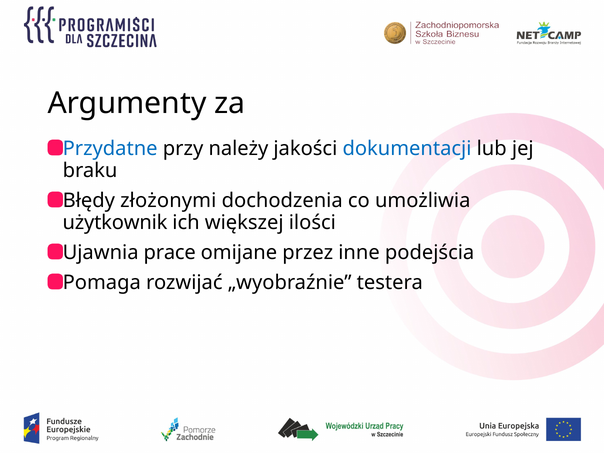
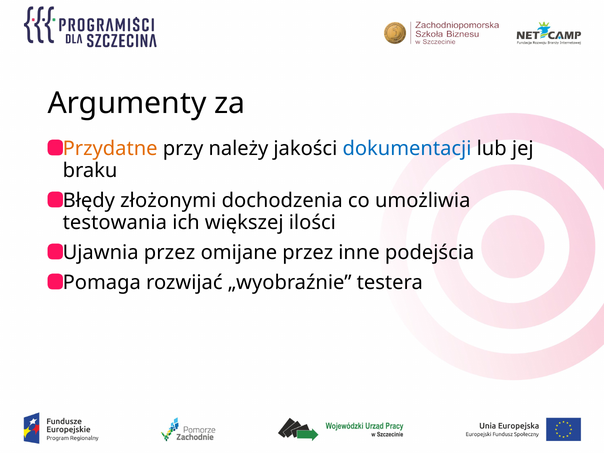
Przydatne colour: blue -> orange
użytkownik: użytkownik -> testowania
Ujawnia prace: prace -> przez
